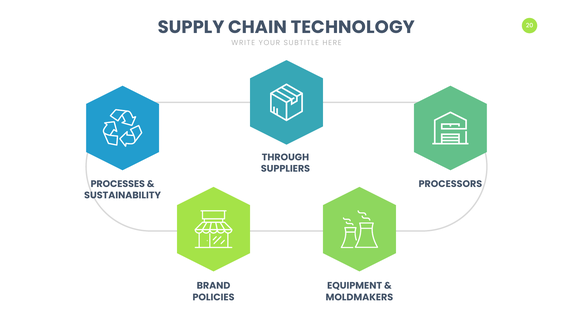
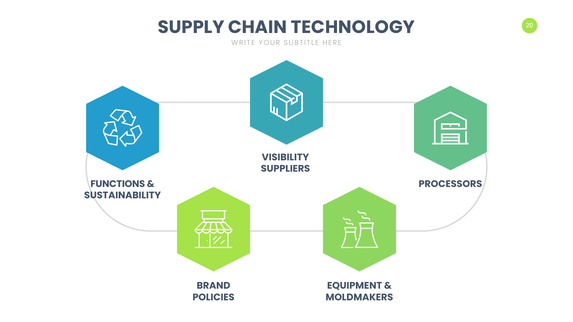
THROUGH: THROUGH -> VISIBILITY
PROCESSES: PROCESSES -> FUNCTIONS
